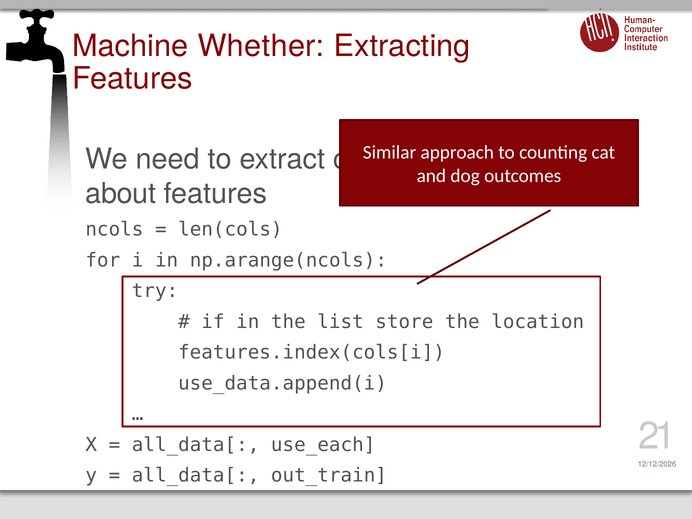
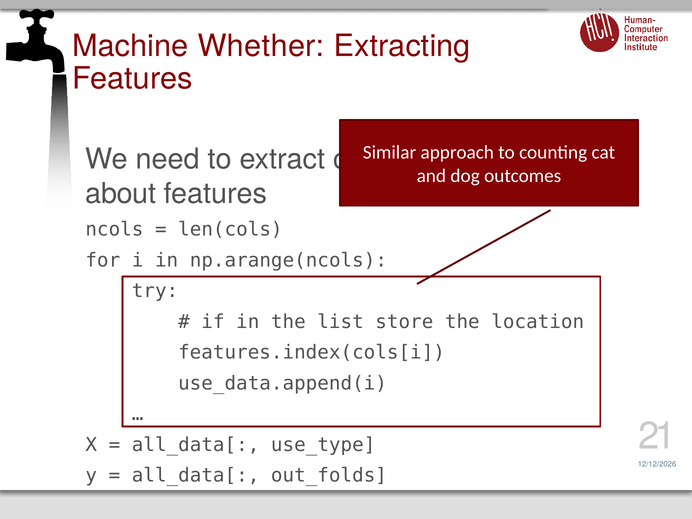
use_each: use_each -> use_type
out_train: out_train -> out_folds
